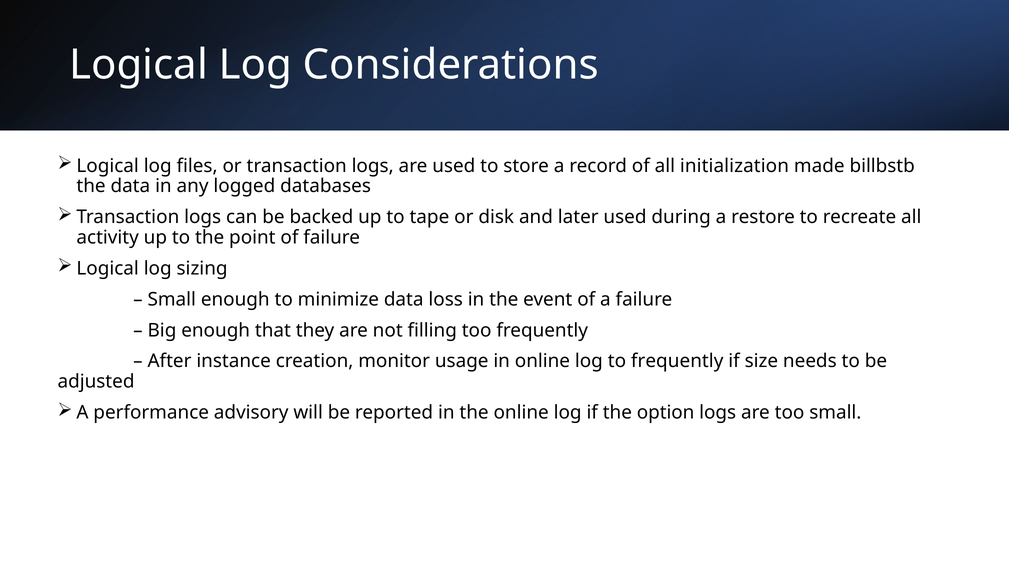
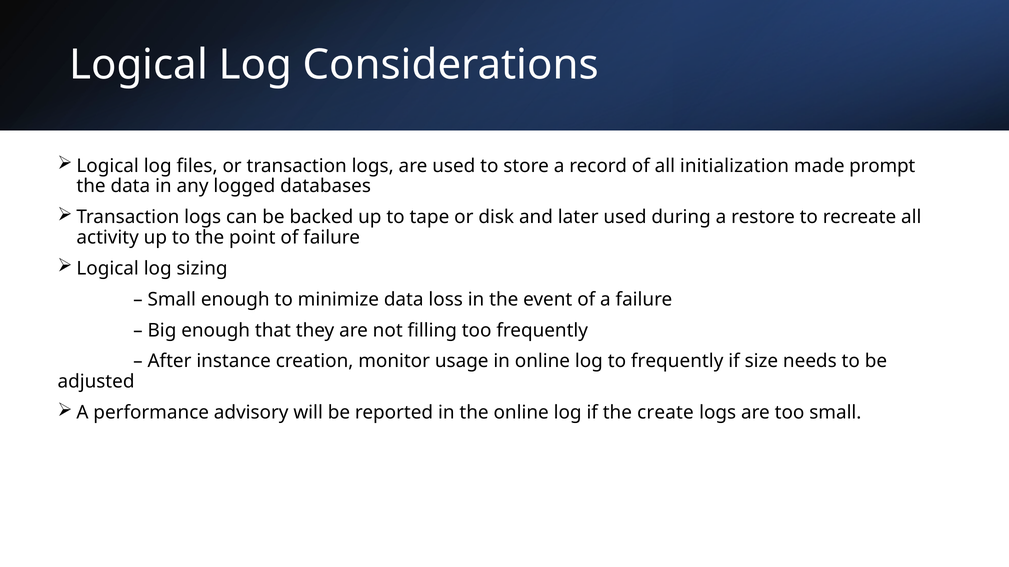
billbstb: billbstb -> prompt
option: option -> create
